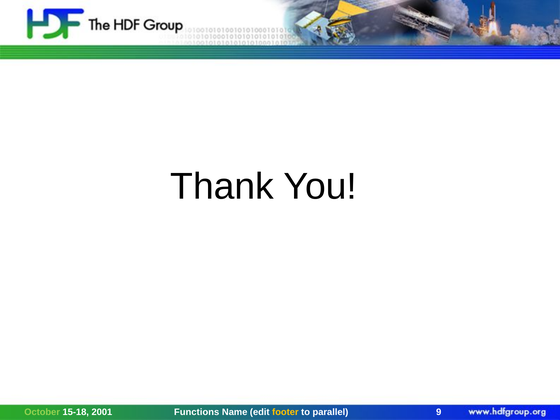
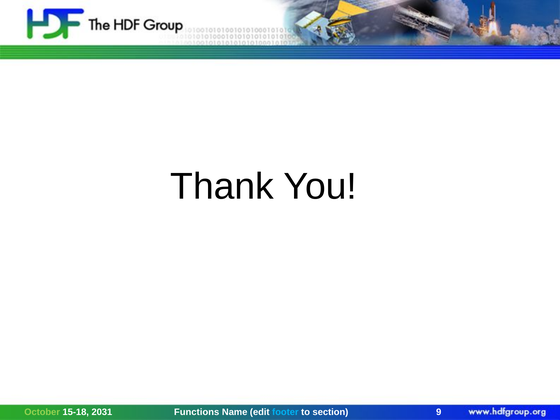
2001: 2001 -> 2031
footer colour: yellow -> light blue
parallel: parallel -> section
